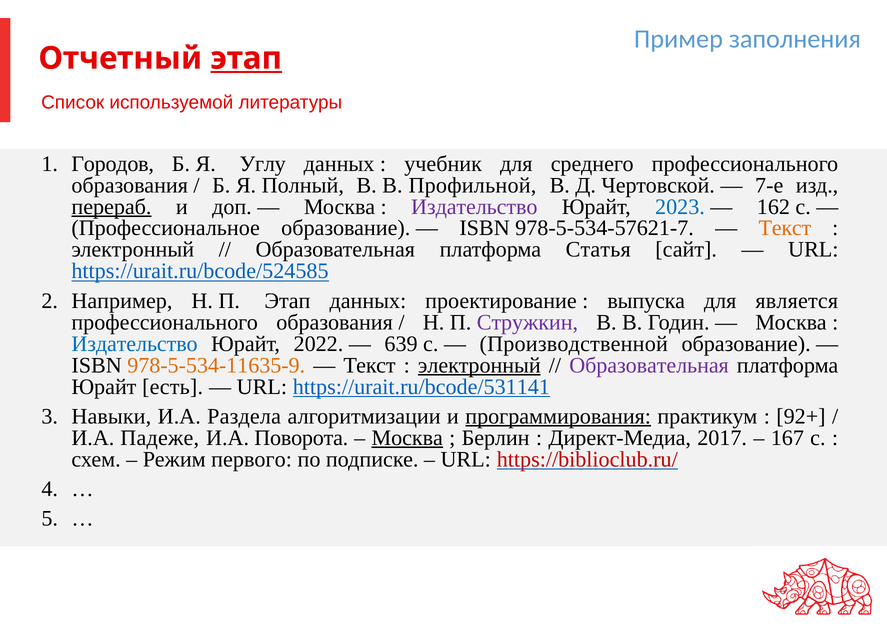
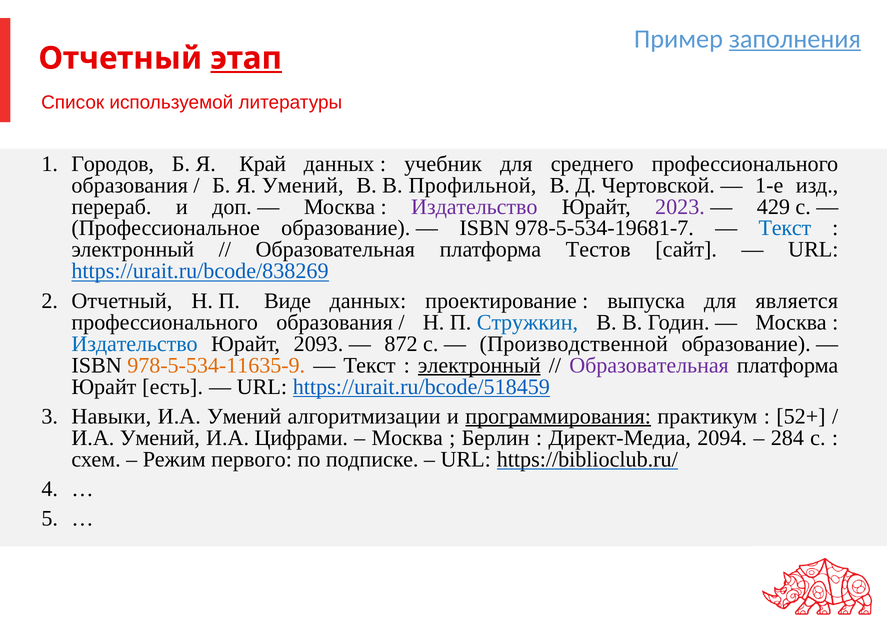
заполнения underline: none -> present
Углу: Углу -> Край
Я Полный: Полный -> Умений
7-е: 7-е -> 1-е
перераб underline: present -> none
2023 colour: blue -> purple
162: 162 -> 429
978-5-534-57621-7: 978-5-534-57621-7 -> 978-5-534-19681-7
Текст at (785, 228) colour: orange -> blue
Статья: Статья -> Тестов
https://urait.ru/bcode/524585: https://urait.ru/bcode/524585 -> https://urait.ru/bcode/838269
Например at (122, 301): Например -> Отчетный
П Этап: Этап -> Виде
Стружкин colour: purple -> blue
2022: 2022 -> 2093
639: 639 -> 872
https://urait.ru/bcode/531141: https://urait.ru/bcode/531141 -> https://urait.ru/bcode/518459
Раздела at (244, 416): Раздела -> Умений
92+: 92+ -> 52+
Падеже at (160, 438): Падеже -> Умений
Поворота: Поворота -> Цифрами
Москва at (407, 438) underline: present -> none
2017: 2017 -> 2094
167: 167 -> 284
https://biblioclub.ru/ colour: red -> black
